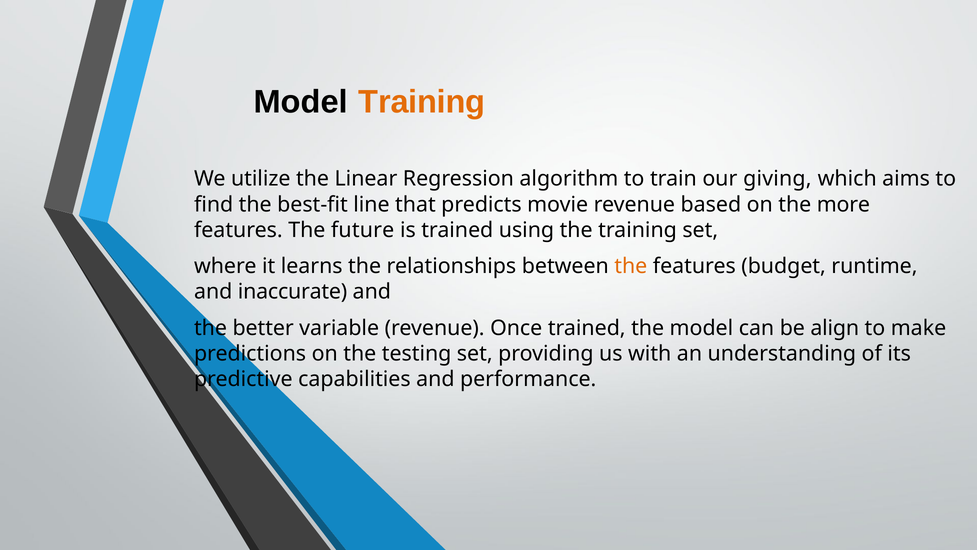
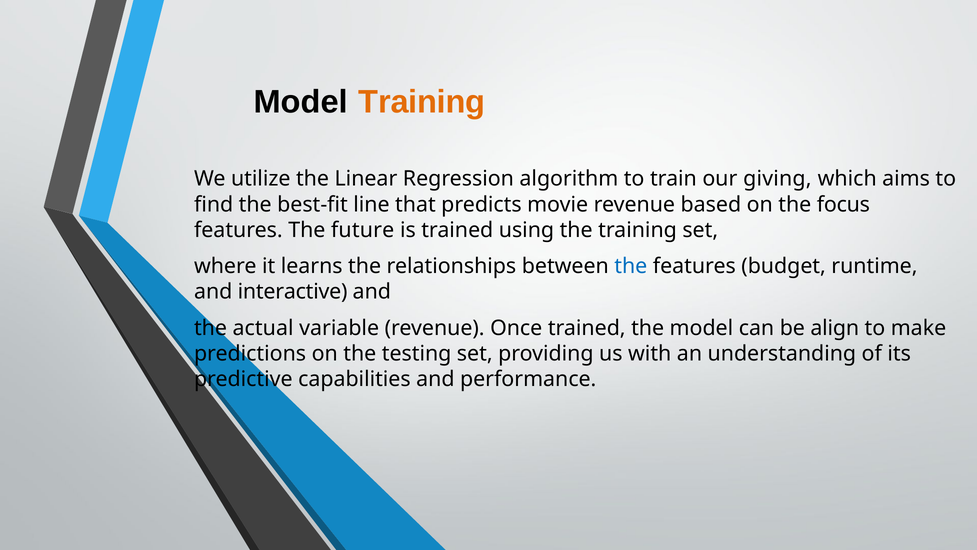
more: more -> focus
the at (631, 266) colour: orange -> blue
inaccurate: inaccurate -> interactive
better: better -> actual
